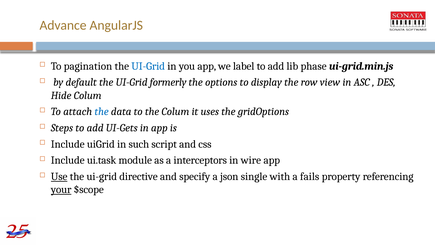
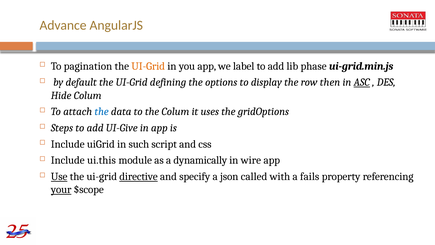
UI-Grid at (148, 66) colour: blue -> orange
formerly: formerly -> defining
view: view -> then
ASC underline: none -> present
UI-Gets: UI-Gets -> UI-Give
ui.task: ui.task -> ui.this
interceptors: interceptors -> dynamically
directive underline: none -> present
single: single -> called
